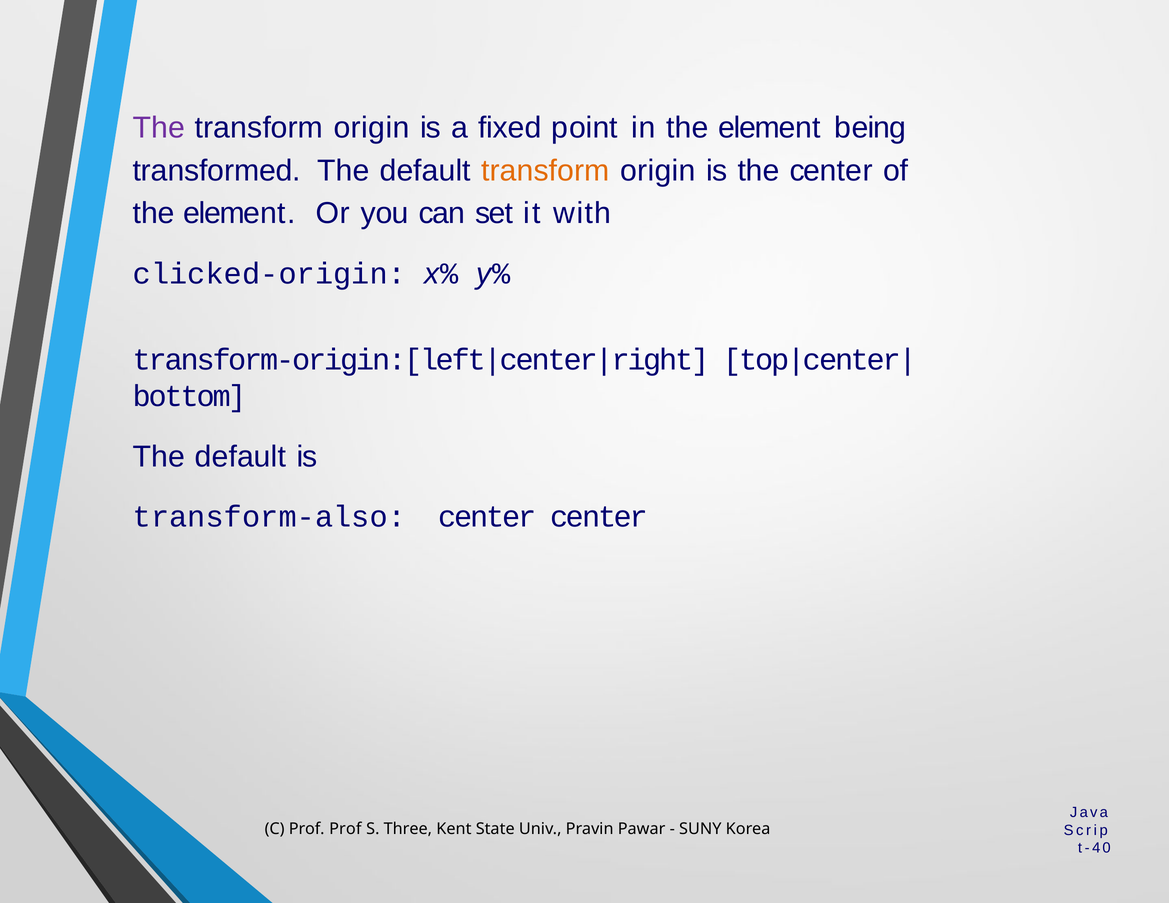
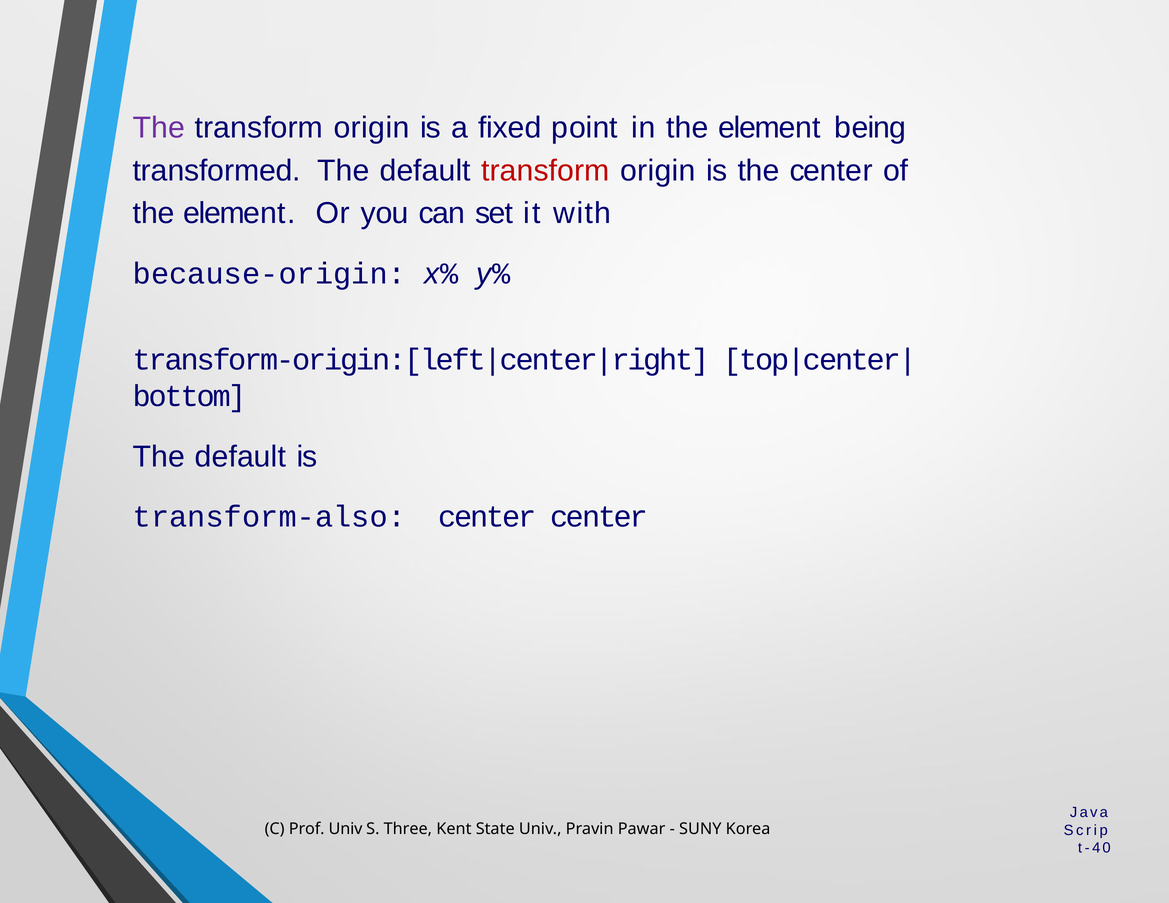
transform at (545, 171) colour: orange -> red
clicked-origin: clicked-origin -> because-origin
Prof Prof: Prof -> Univ
